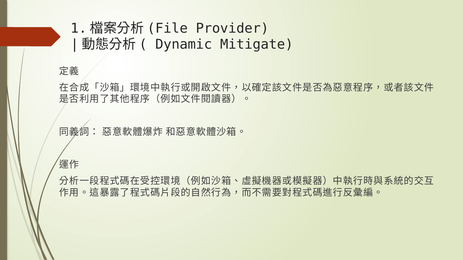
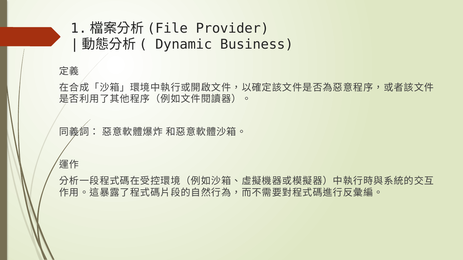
Mitigate: Mitigate -> Business
